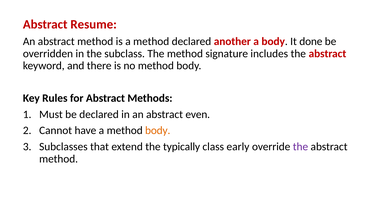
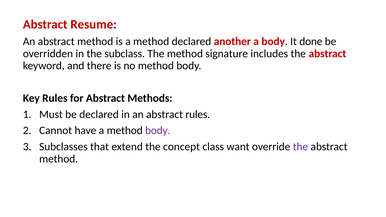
abstract even: even -> rules
body at (158, 131) colour: orange -> purple
typically: typically -> concept
early: early -> want
